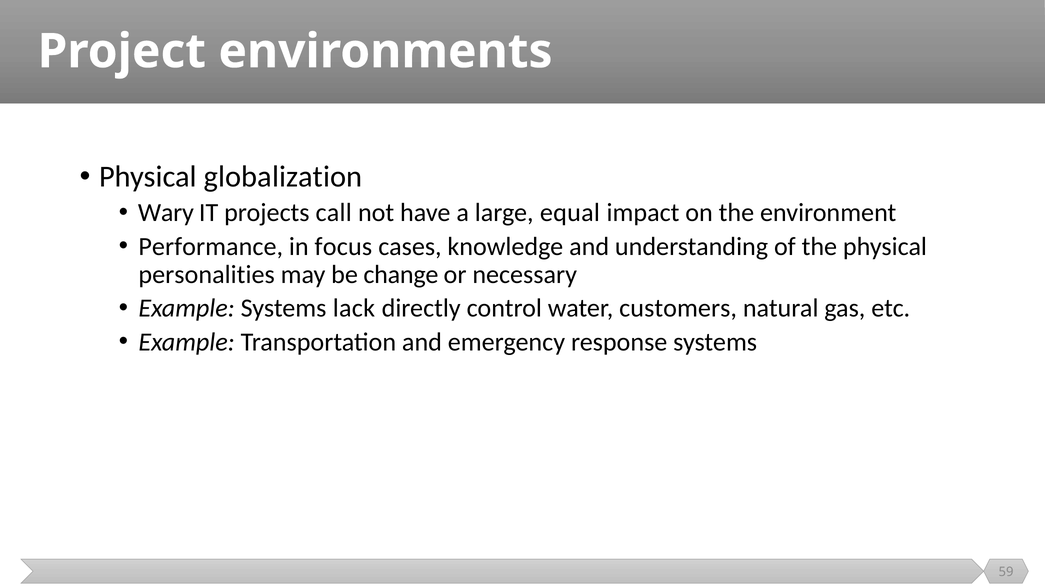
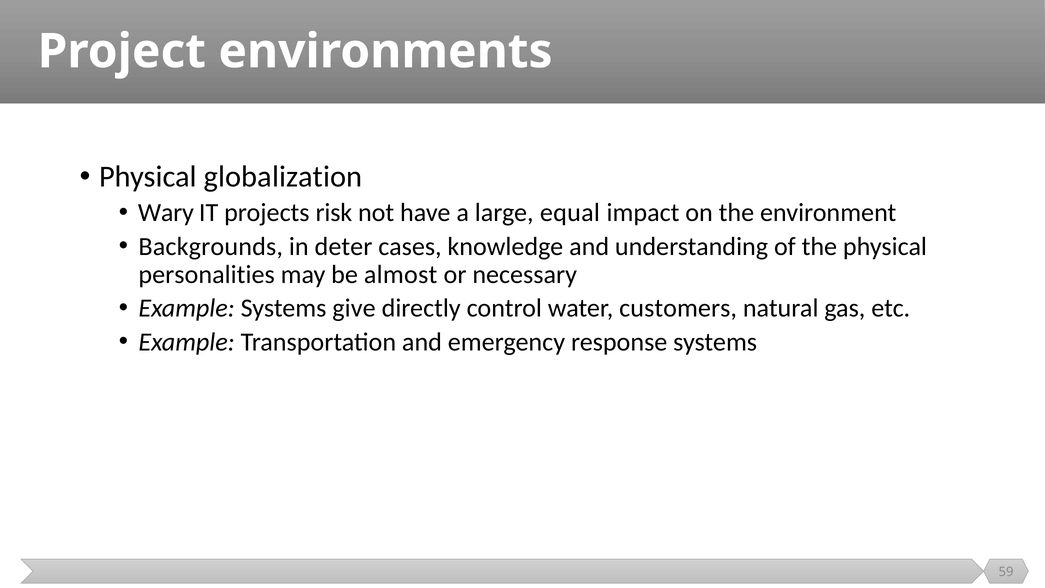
call: call -> risk
Performance: Performance -> Backgrounds
focus: focus -> deter
change: change -> almost
lack: lack -> give
